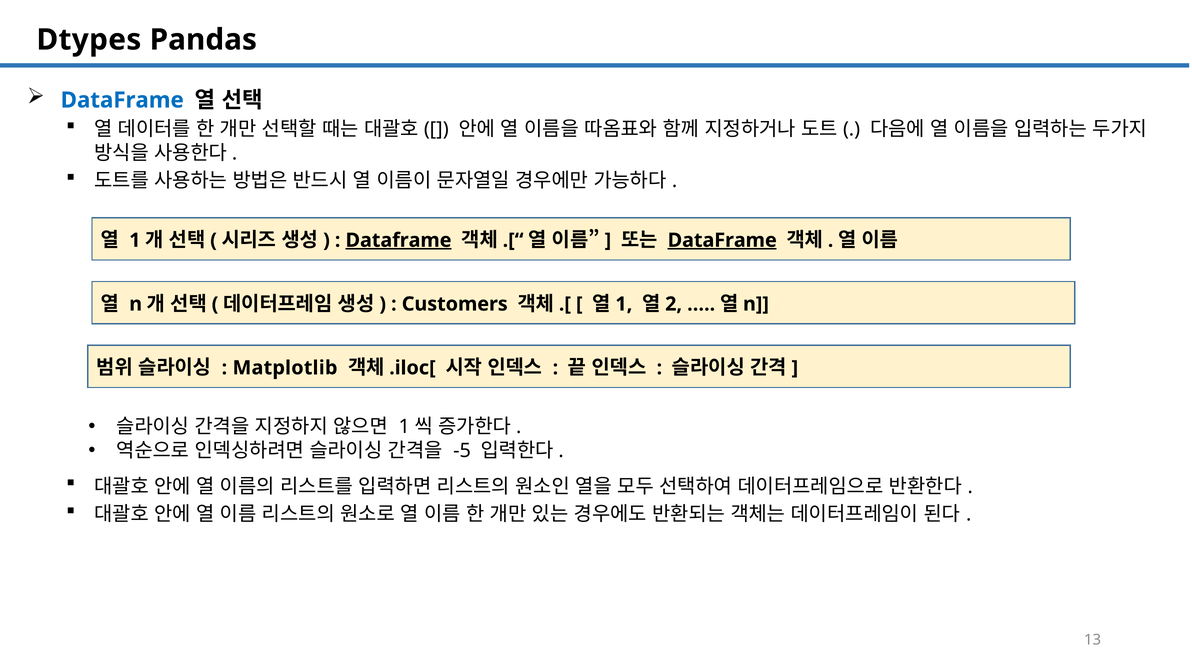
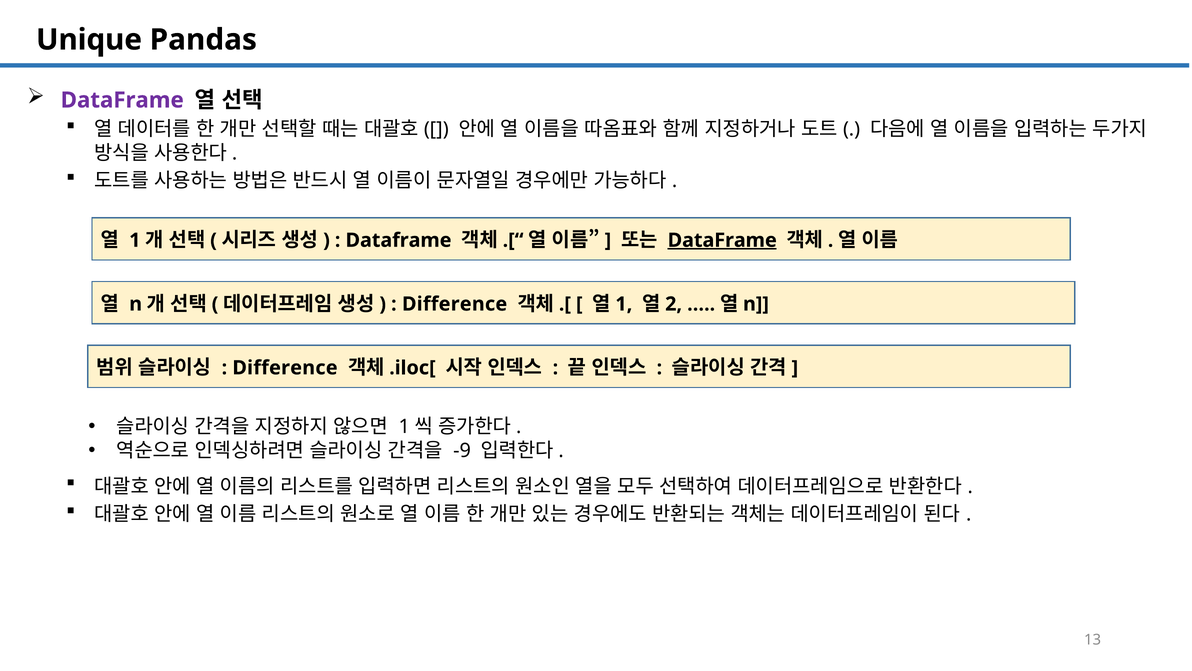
Dtypes: Dtypes -> Unique
DataFrame at (122, 100) colour: blue -> purple
Dataframe at (399, 240) underline: present -> none
Customers at (455, 304): Customers -> Difference
Matplotlib at (285, 368): Matplotlib -> Difference
-5: -5 -> -9
